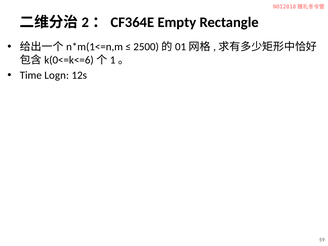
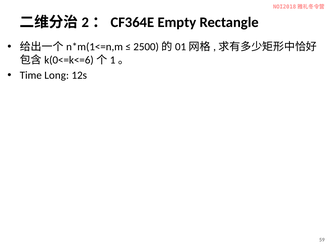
Logn: Logn -> Long
